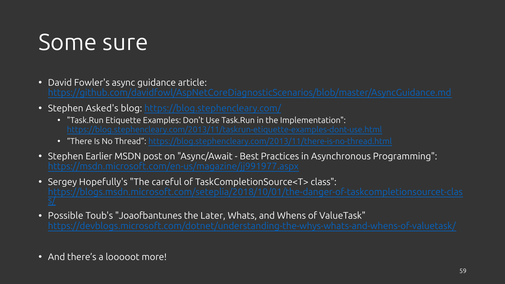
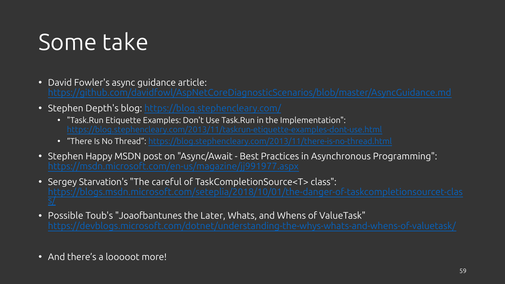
sure: sure -> take
Asked's: Asked's -> Depth's
Earlier: Earlier -> Happy
Hopefully's: Hopefully's -> Starvation's
